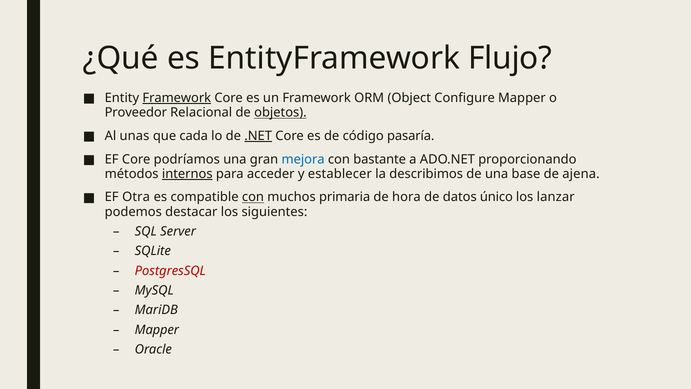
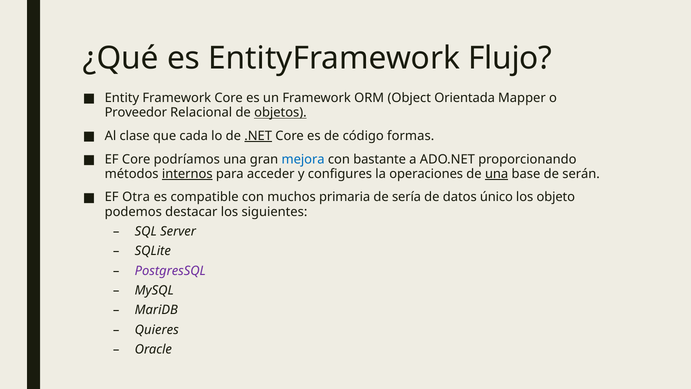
Framework at (177, 98) underline: present -> none
Configure: Configure -> Orientada
unas: unas -> clase
pasaría: pasaría -> formas
establecer: establecer -> configures
describimos: describimos -> operaciones
una at (497, 174) underline: none -> present
ajena: ajena -> serán
con at (253, 197) underline: present -> none
hora: hora -> sería
lanzar: lanzar -> objeto
PostgresSQL colour: red -> purple
Mapper at (157, 329): Mapper -> Quieres
